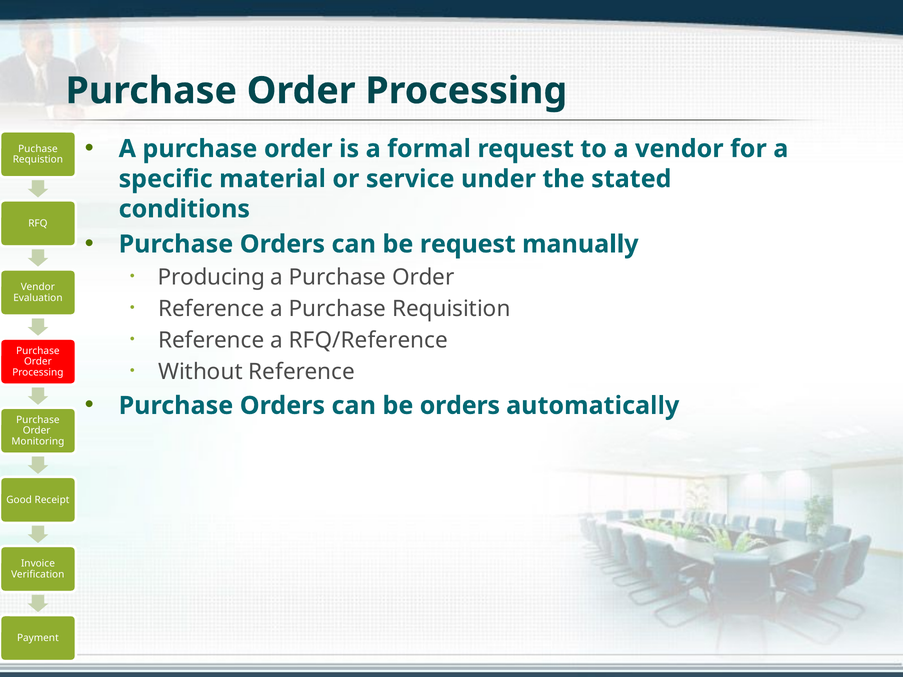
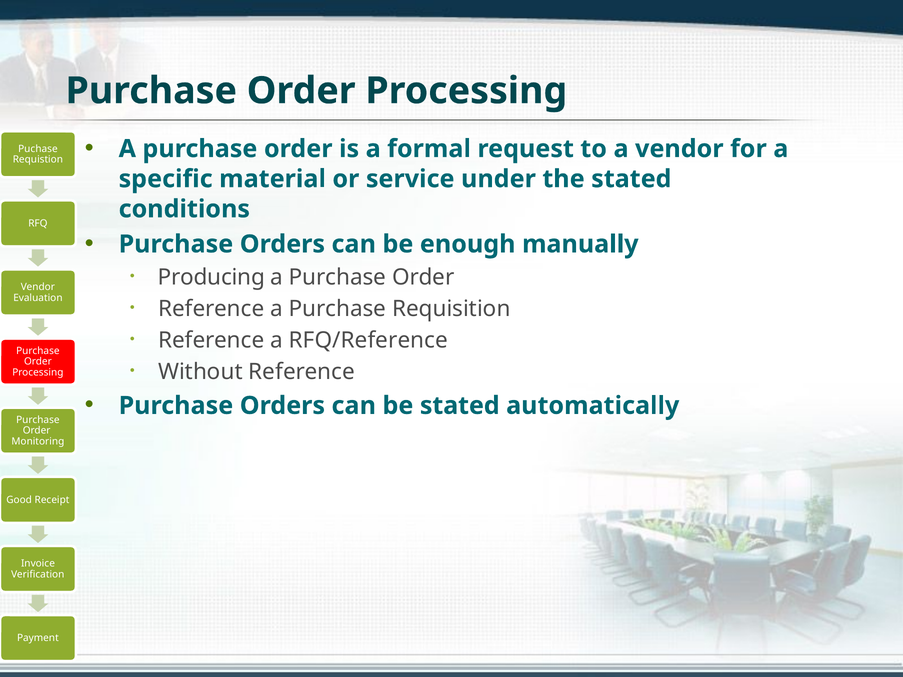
be request: request -> enough
be orders: orders -> stated
